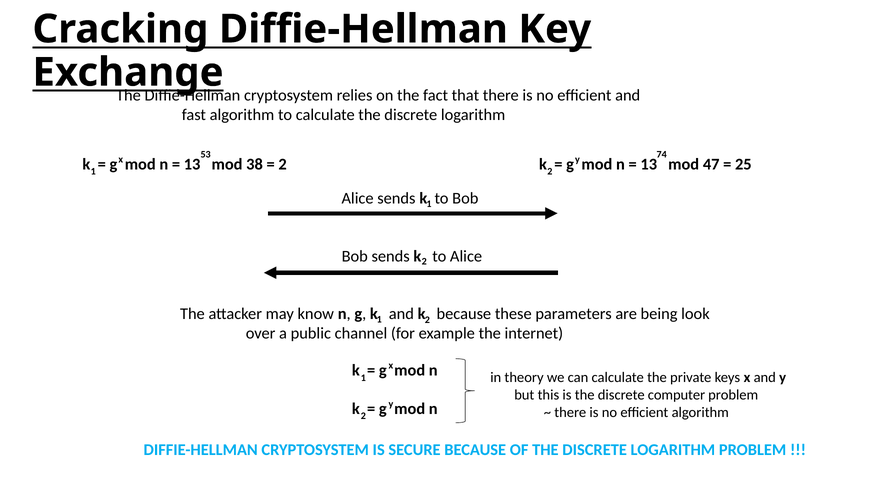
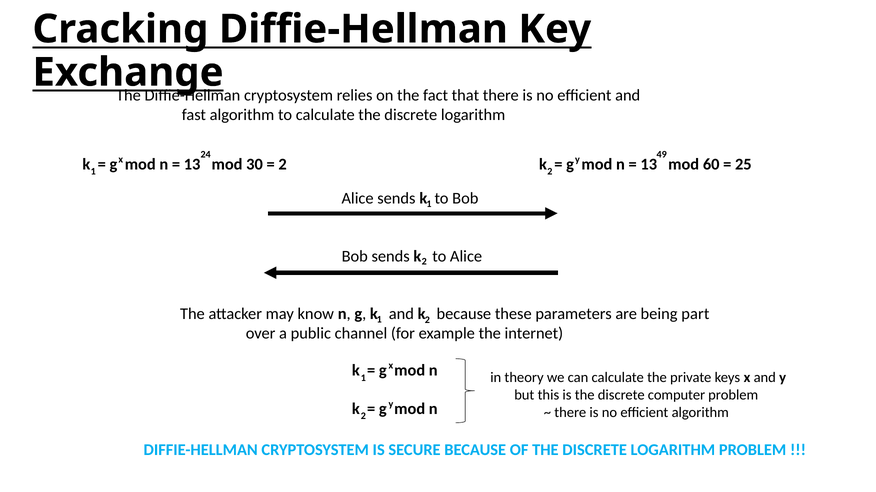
74: 74 -> 49
53: 53 -> 24
47: 47 -> 60
38: 38 -> 30
look: look -> part
